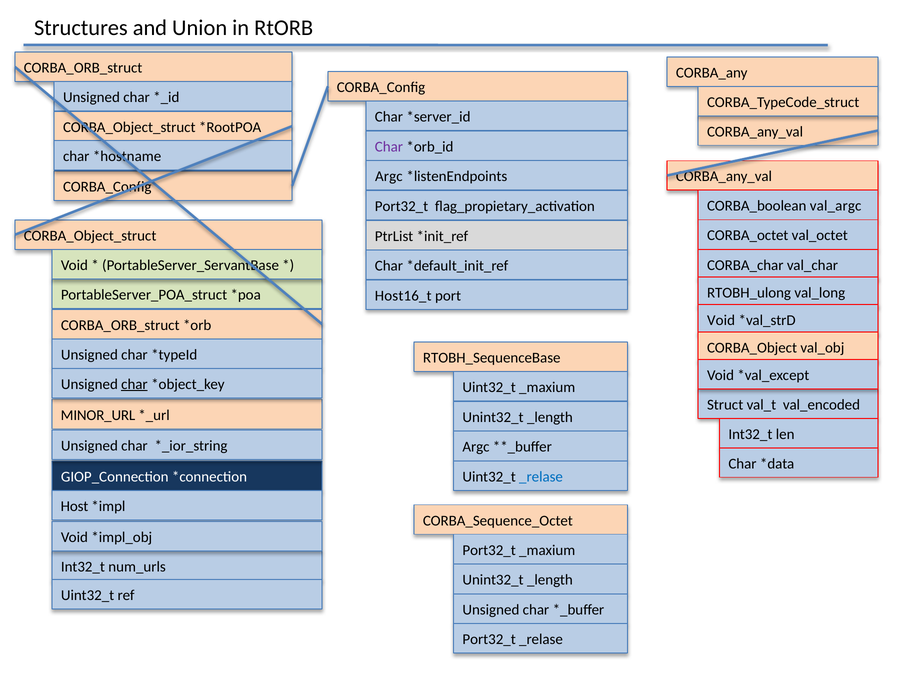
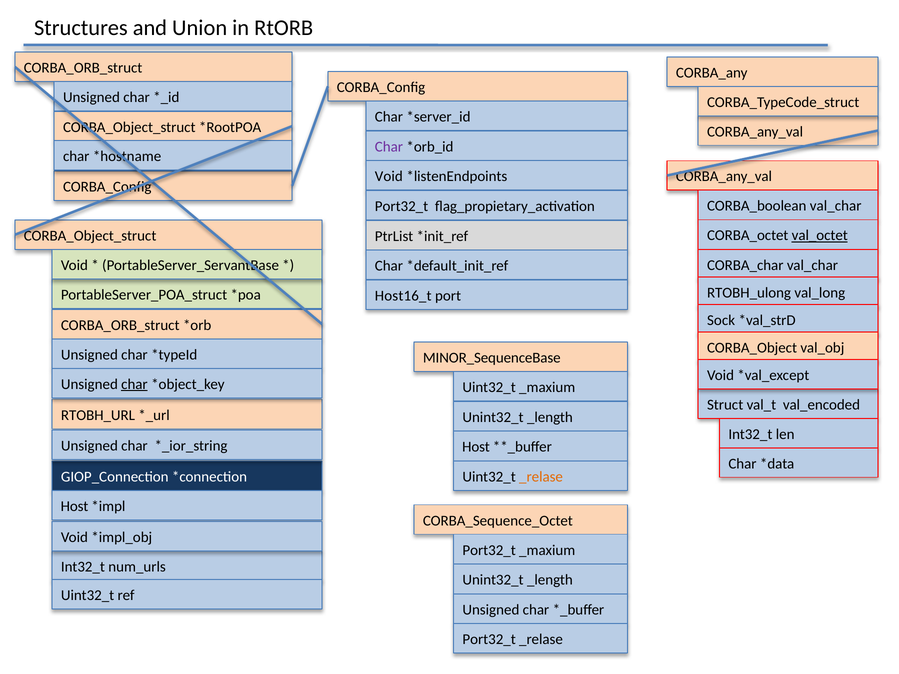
Argc at (389, 177): Argc -> Void
CORBA_boolean val_argc: val_argc -> val_char
val_octet underline: none -> present
Void at (721, 320): Void -> Sock
RTOBH_SequenceBase: RTOBH_SequenceBase -> MINOR_SequenceBase
MINOR_URL: MINOR_URL -> RTOBH_URL
Argc at (476, 447): Argc -> Host
_relase at (541, 477) colour: blue -> orange
